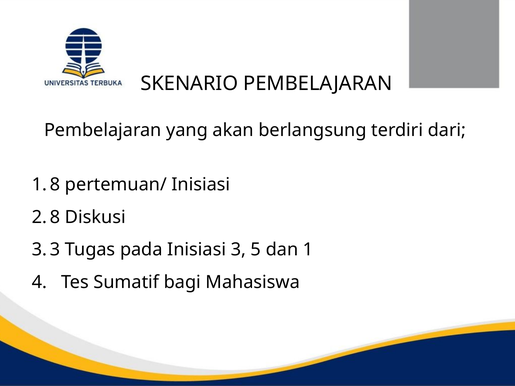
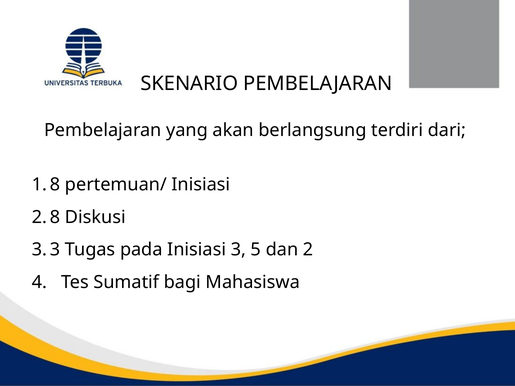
1: 1 -> 2
